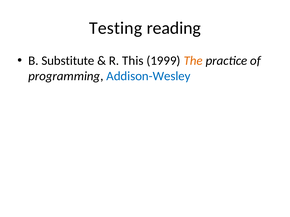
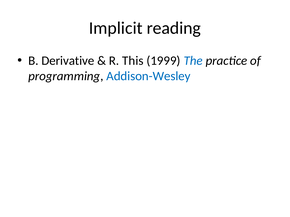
Testing: Testing -> Implicit
Substitute: Substitute -> Derivative
The colour: orange -> blue
